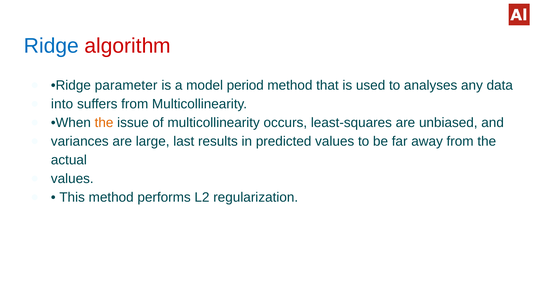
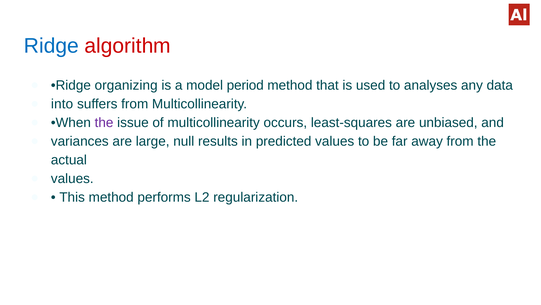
parameter: parameter -> organizing
the at (104, 122) colour: orange -> purple
last: last -> null
